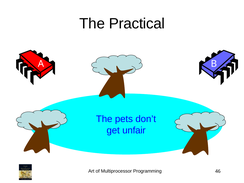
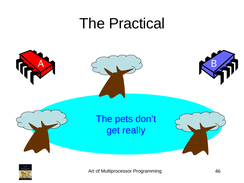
unfair: unfair -> really
